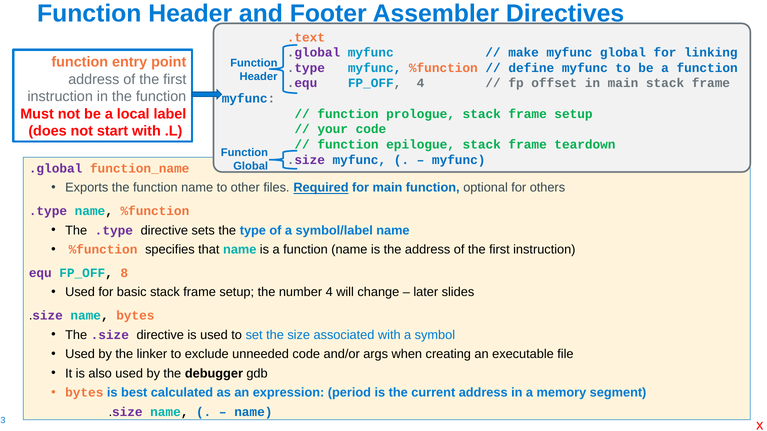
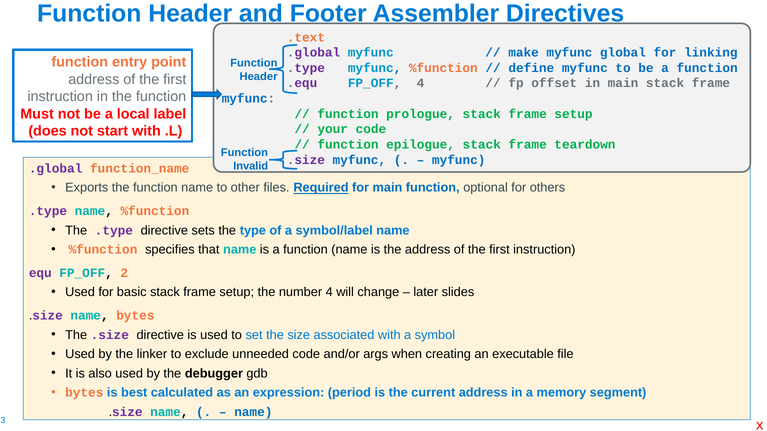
Global at (251, 166): Global -> Invalid
8: 8 -> 2
